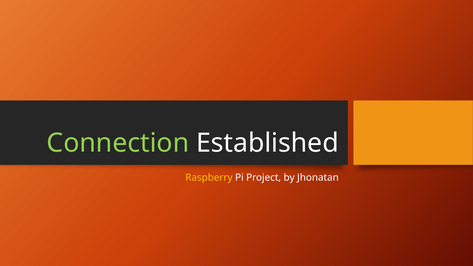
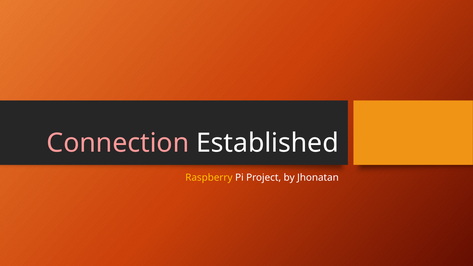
Connection colour: light green -> pink
